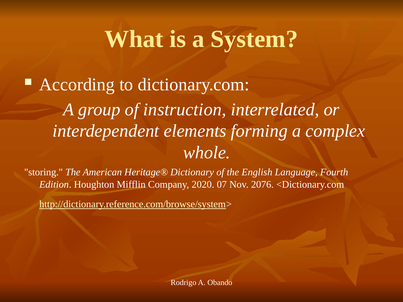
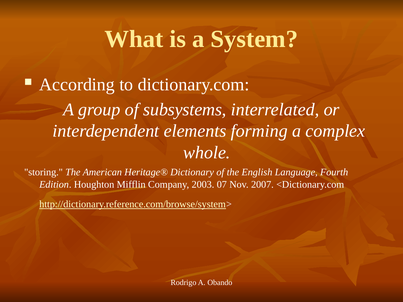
instruction: instruction -> subsystems
2020: 2020 -> 2003
2076: 2076 -> 2007
